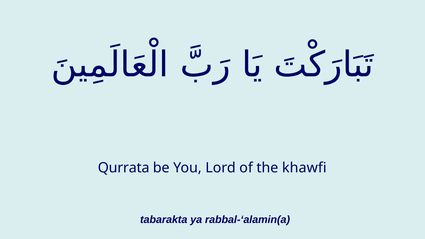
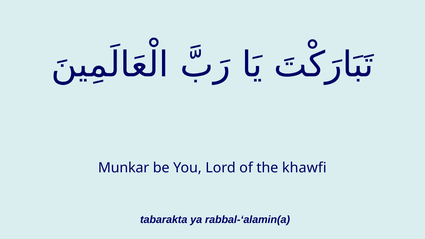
Qurrata: Qurrata -> Munkar
